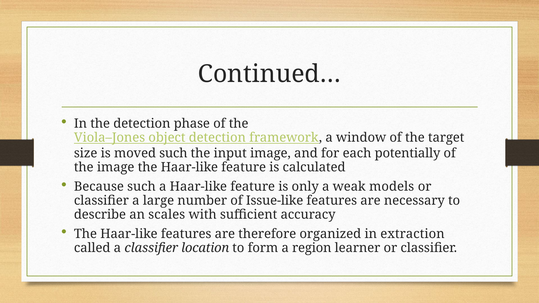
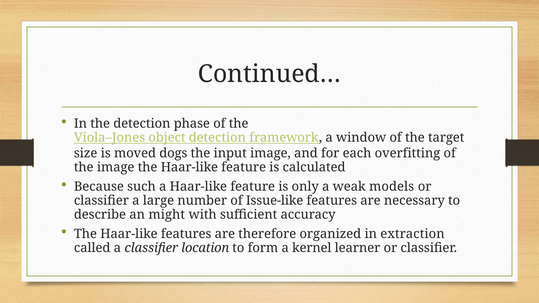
moved such: such -> dogs
potentially: potentially -> overfitting
scales: scales -> might
region: region -> kernel
